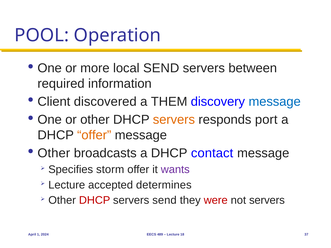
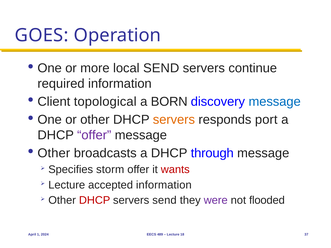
POOL: POOL -> GOES
between: between -> continue
discovered: discovered -> topological
THEM: THEM -> BORN
offer at (94, 135) colour: orange -> purple
contact: contact -> through
wants colour: purple -> red
accepted determines: determines -> information
were colour: red -> purple
not servers: servers -> flooded
